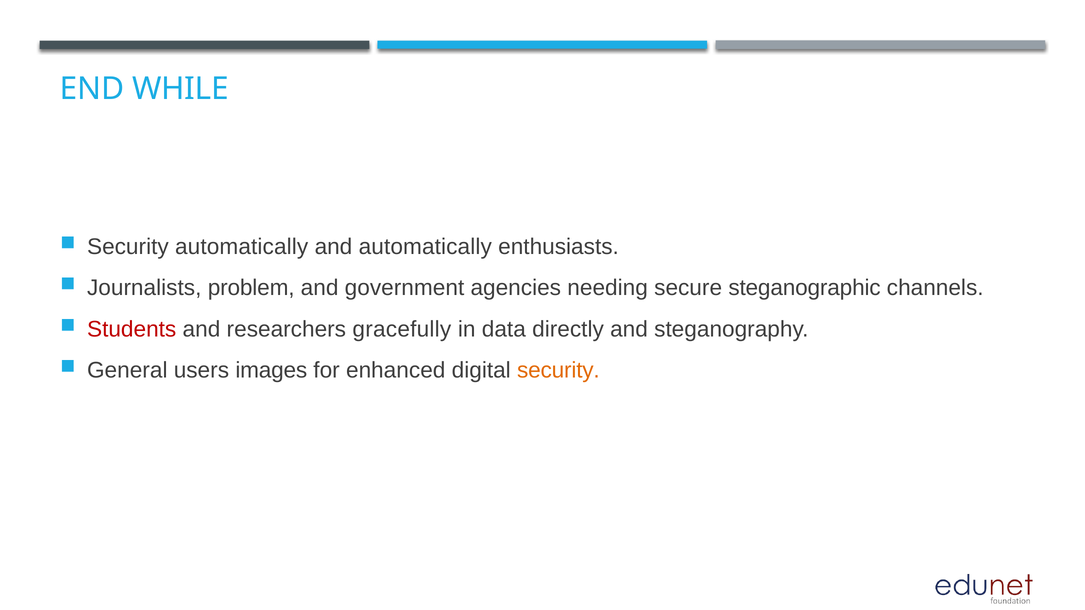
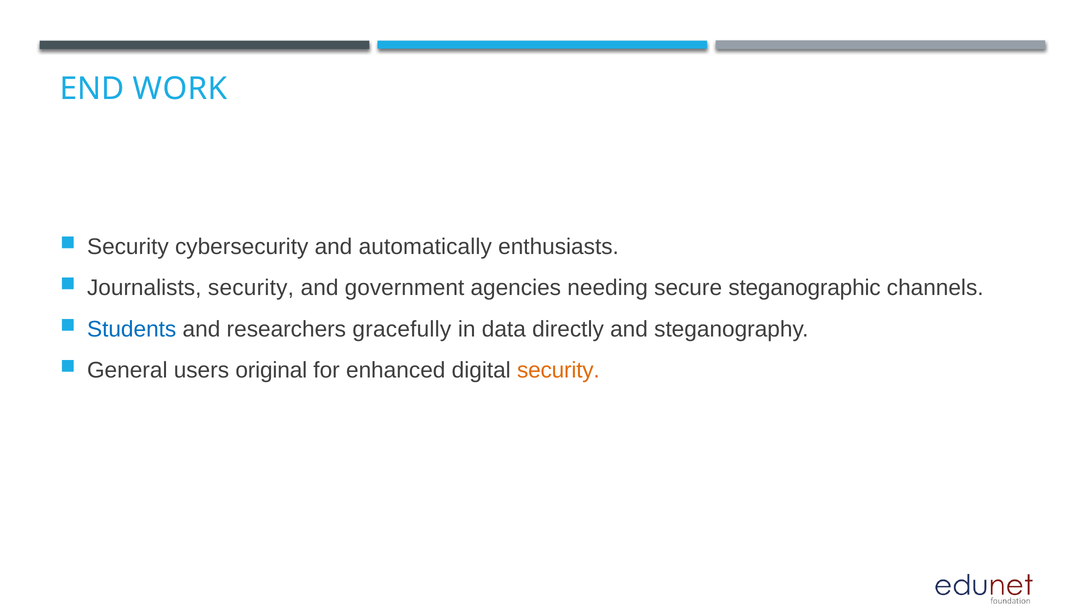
WHILE: WHILE -> WORK
Security automatically: automatically -> cybersecurity
Journalists problem: problem -> security
Students colour: red -> blue
images: images -> original
